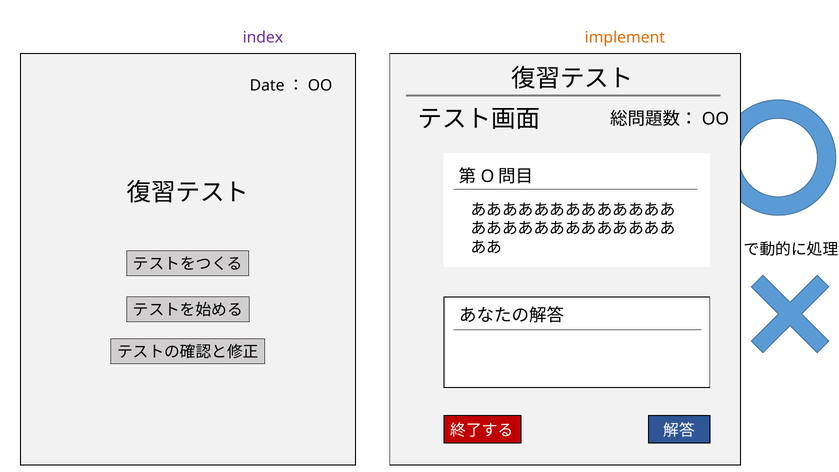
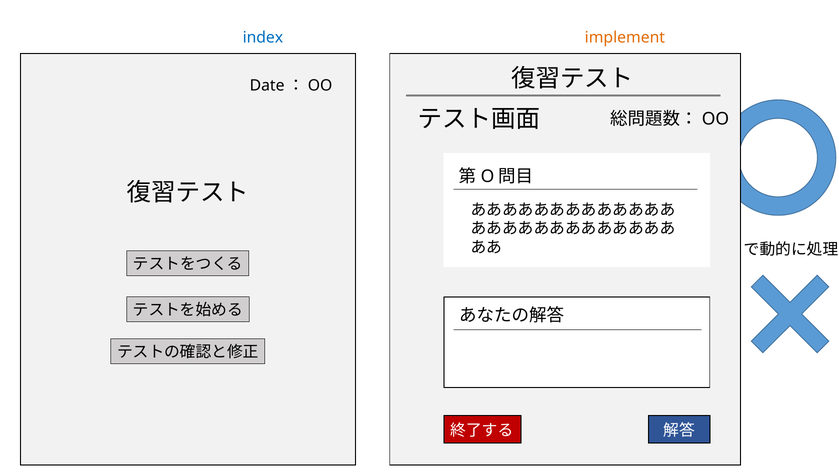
index colour: purple -> blue
